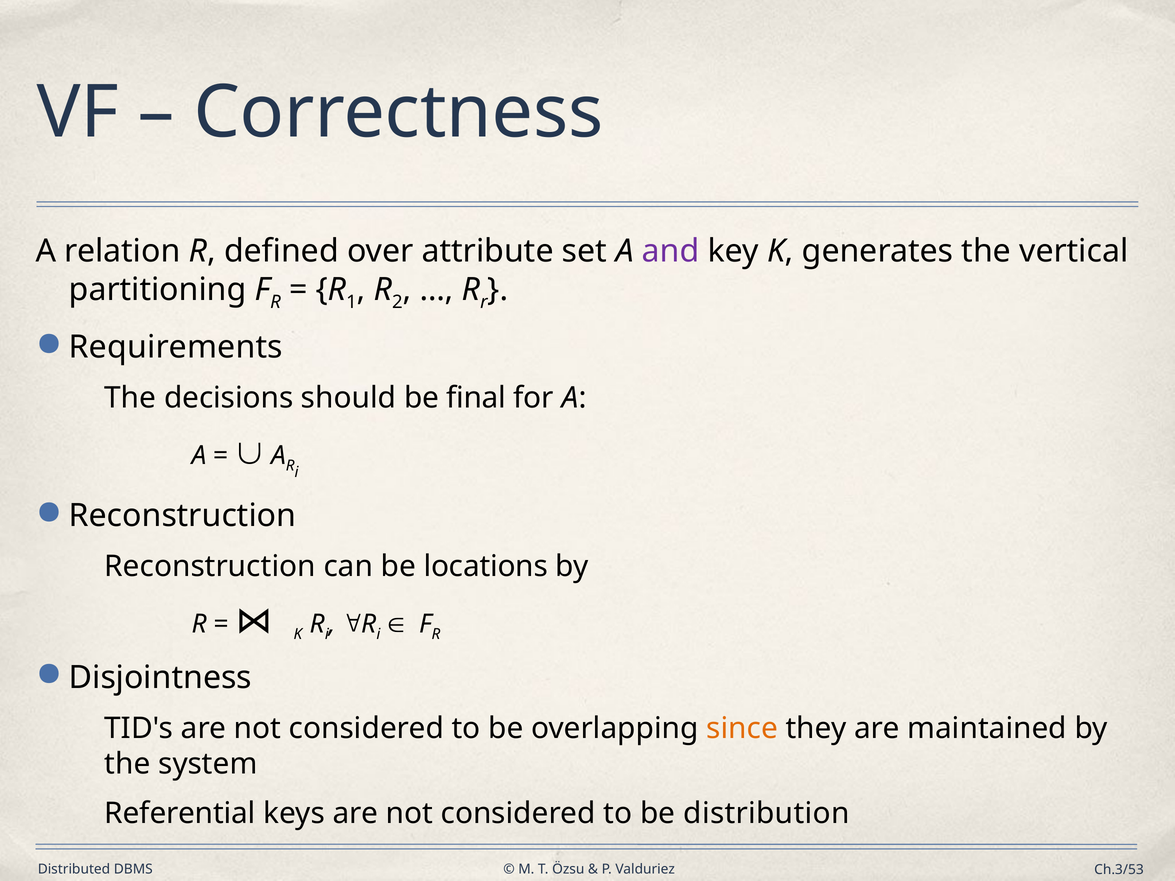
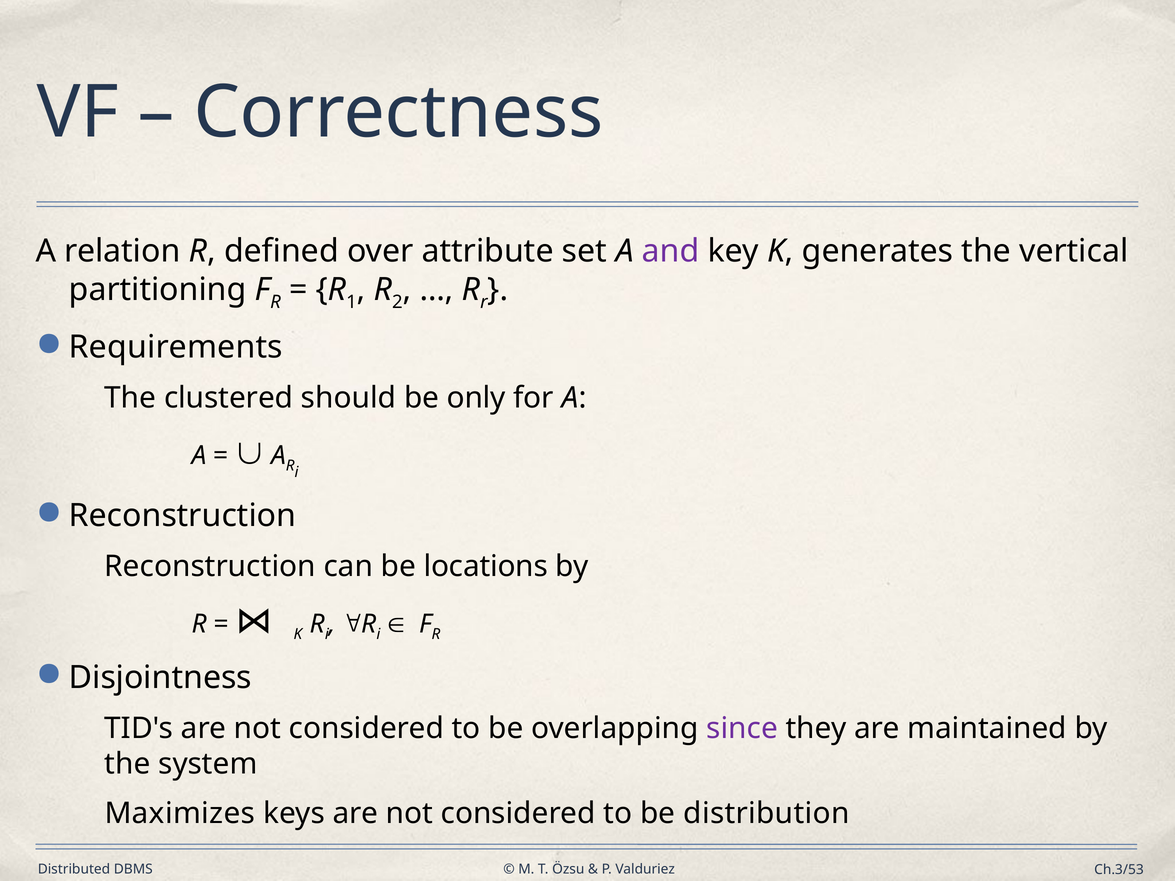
decisions: decisions -> clustered
final: final -> only
since colour: orange -> purple
Referential: Referential -> Maximizes
